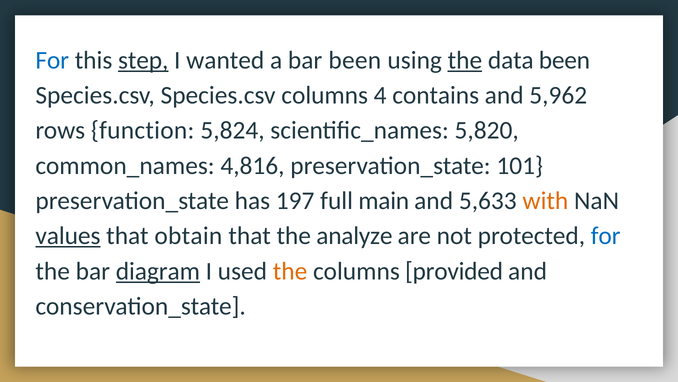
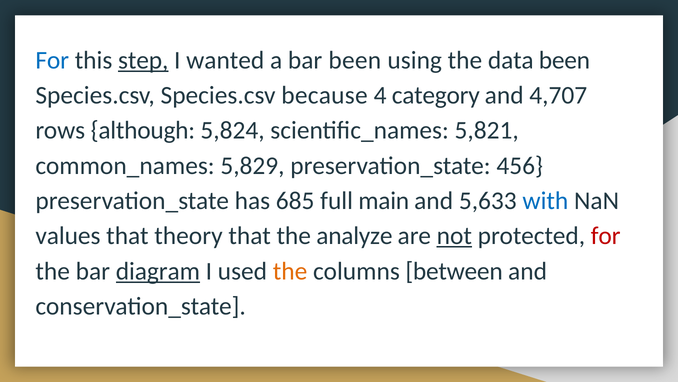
the at (465, 60) underline: present -> none
Species.csv columns: columns -> because
contains: contains -> category
5,962: 5,962 -> 4,707
function: function -> although
5,820: 5,820 -> 5,821
4,816: 4,816 -> 5,829
101: 101 -> 456
197: 197 -> 685
with colour: orange -> blue
values underline: present -> none
obtain: obtain -> theory
not underline: none -> present
for at (606, 236) colour: blue -> red
provided: provided -> between
